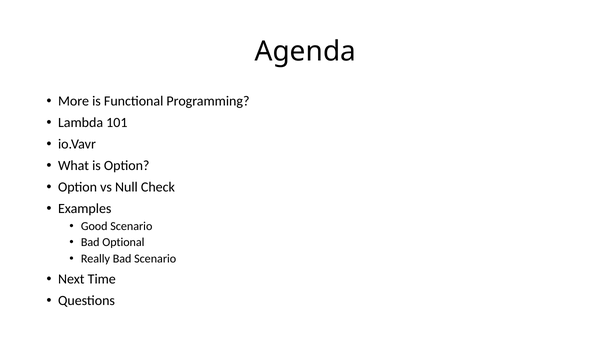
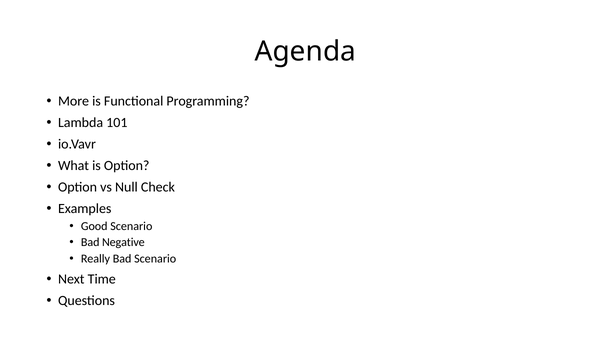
Optional: Optional -> Negative
